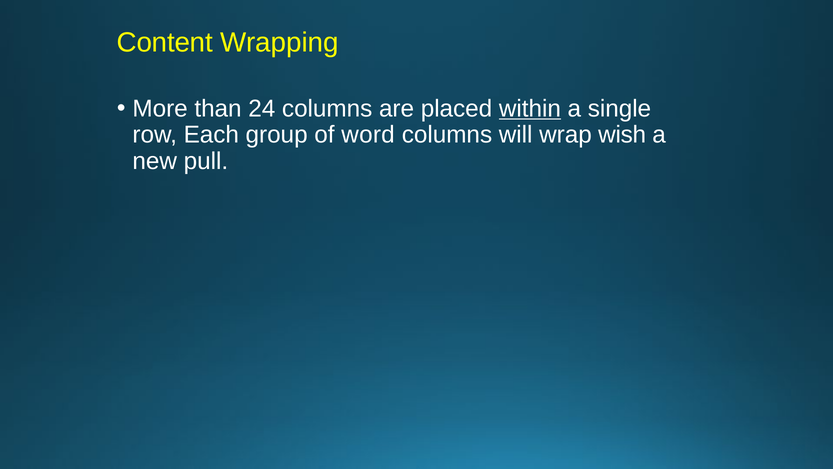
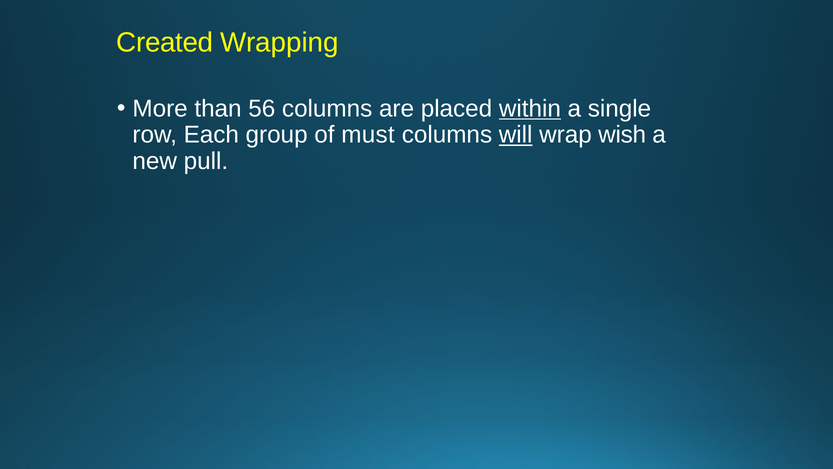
Content: Content -> Created
24: 24 -> 56
word: word -> must
will underline: none -> present
